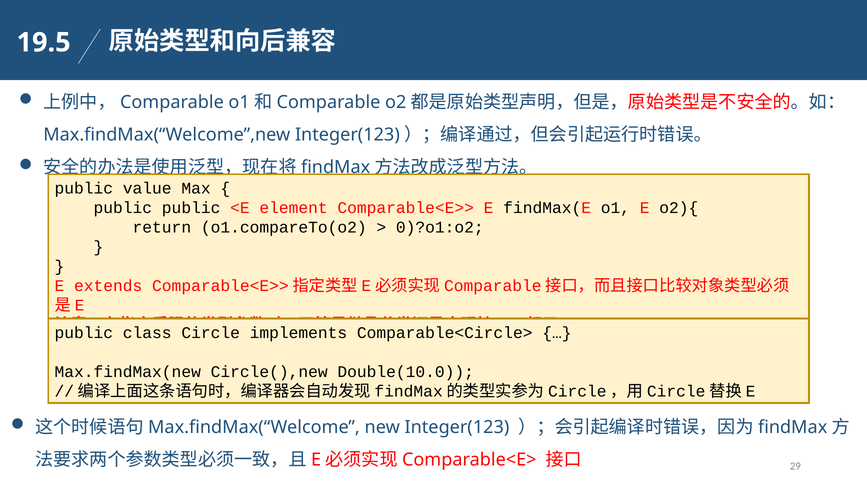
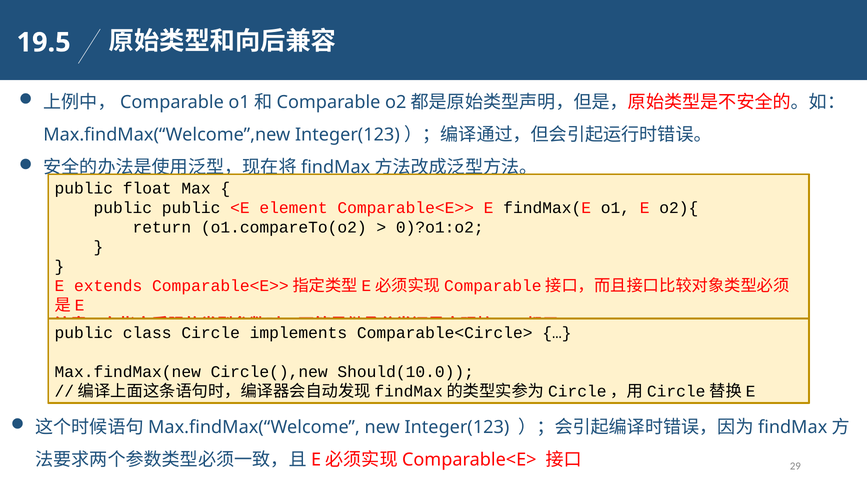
value: value -> float
Double(10.0: Double(10.0 -> Should(10.0
